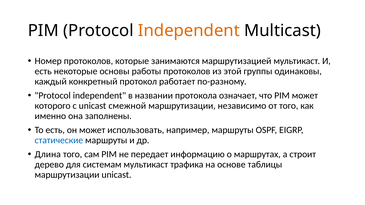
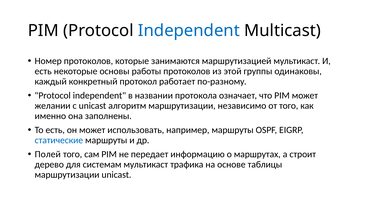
Independent at (189, 31) colour: orange -> blue
которого: которого -> желании
смежной: смежной -> алгоритм
Длина: Длина -> Полей
